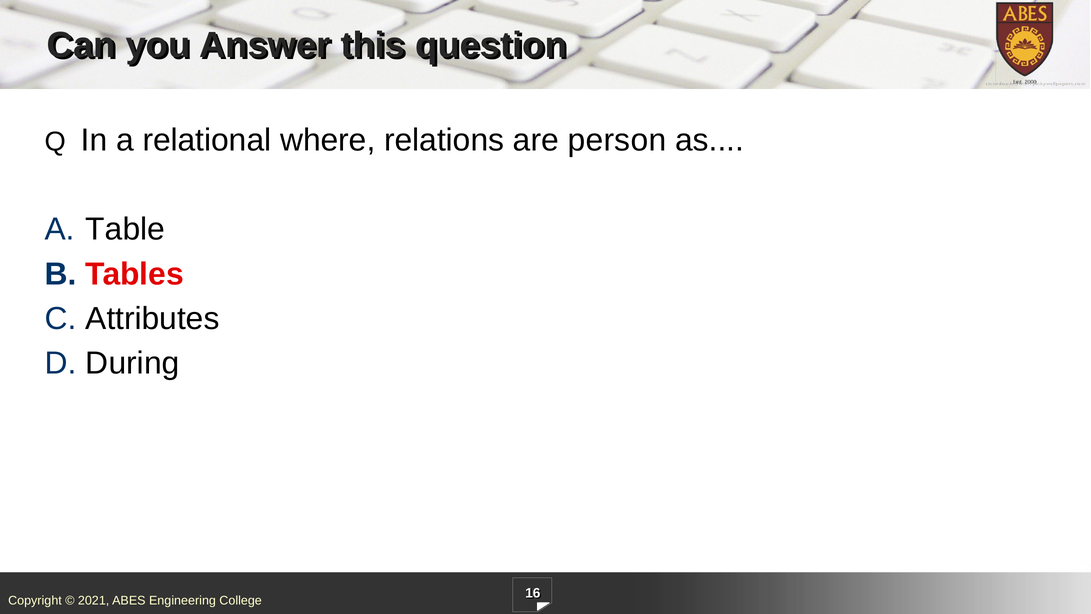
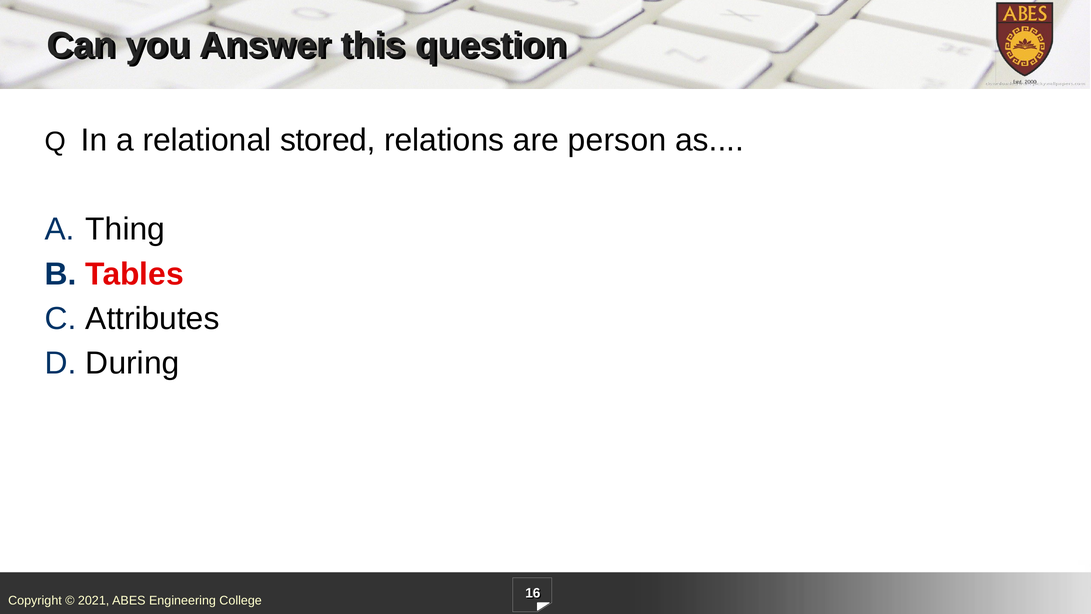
where: where -> stored
Table: Table -> Thing
